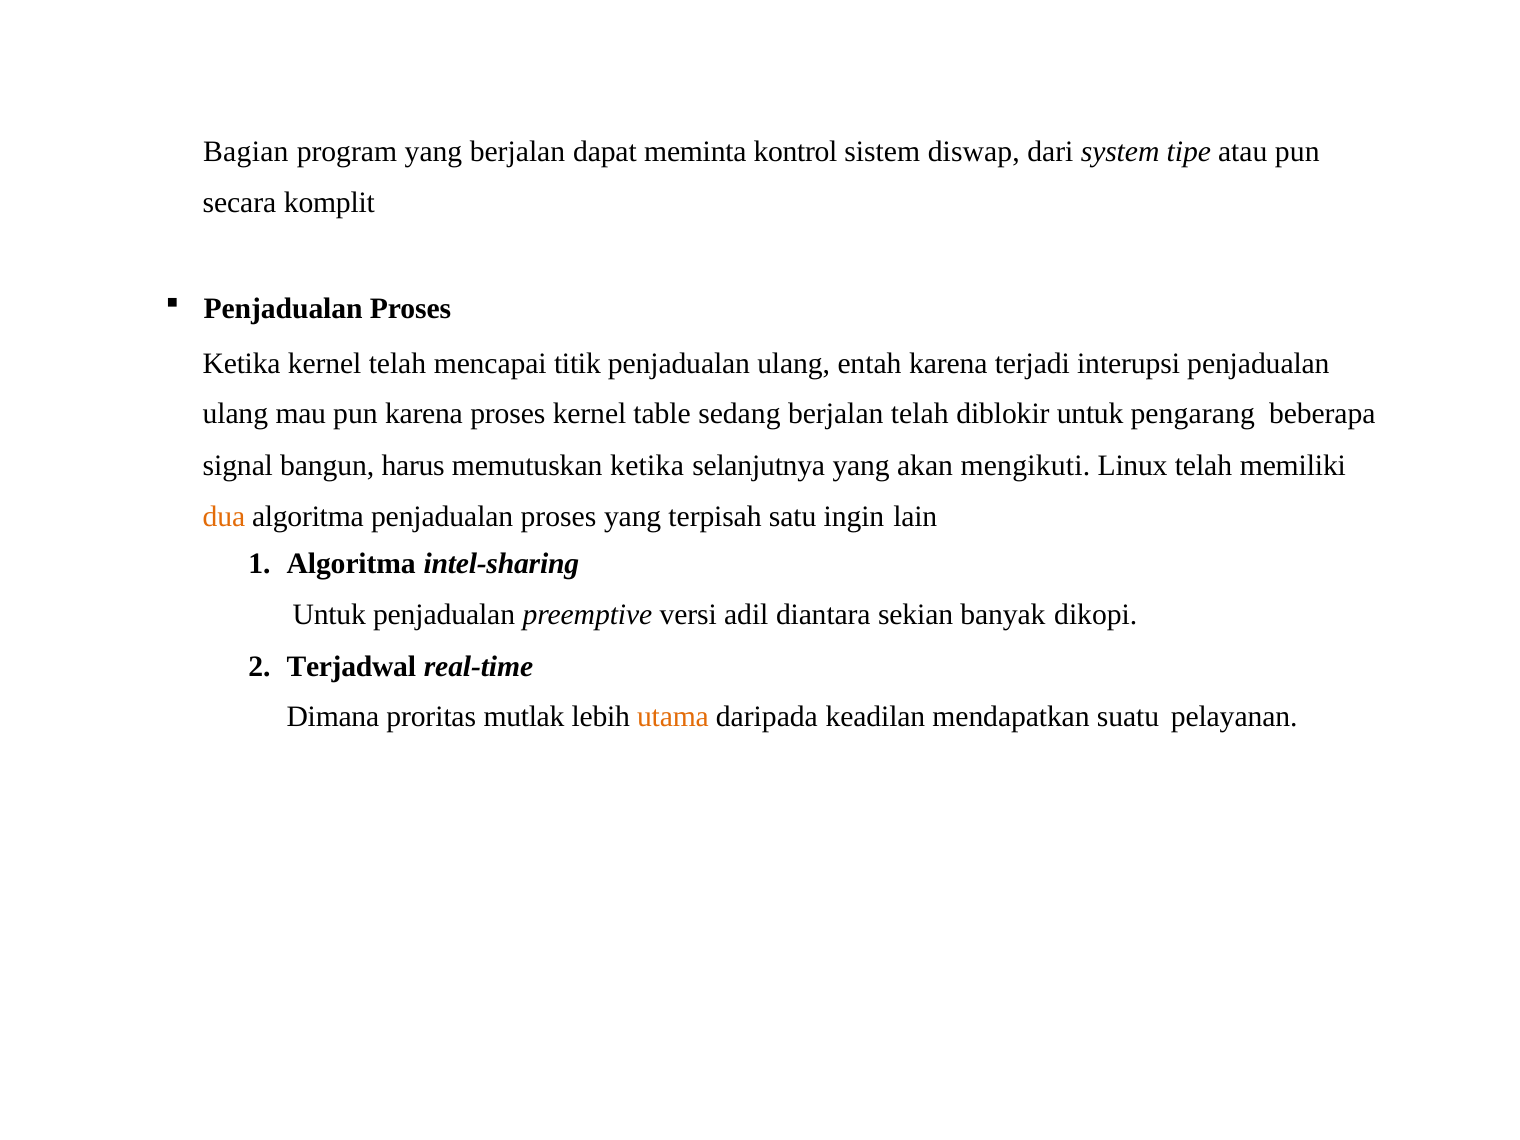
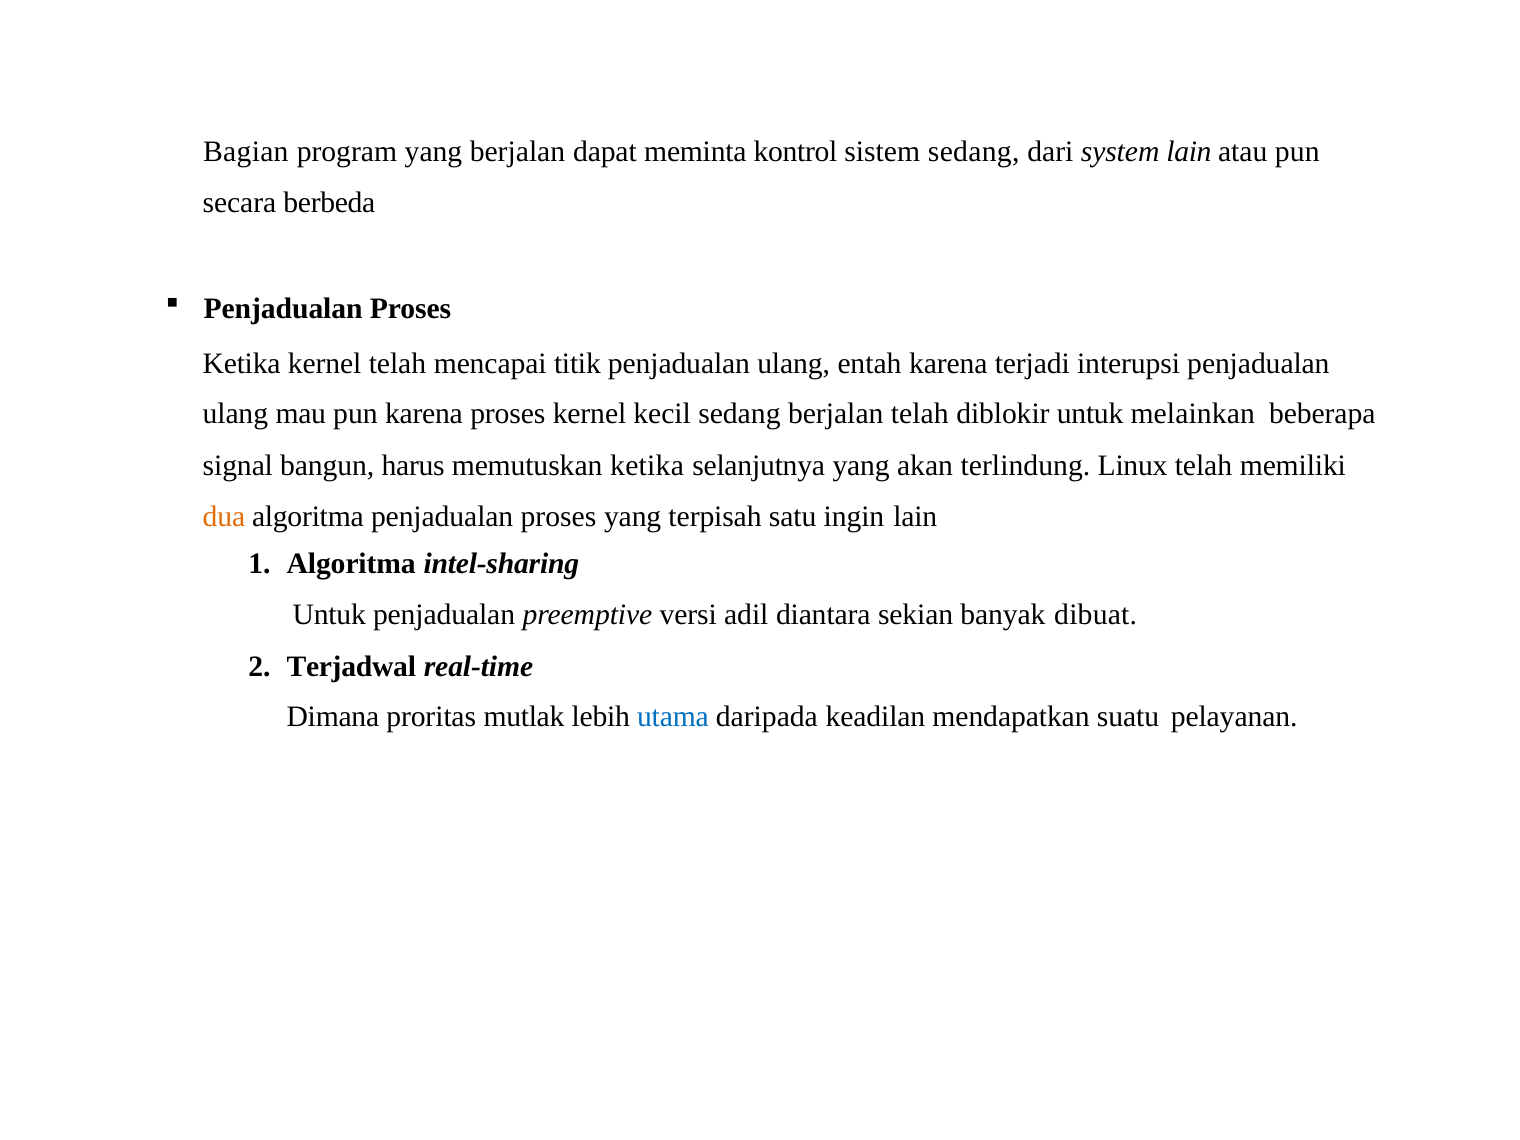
sistem diswap: diswap -> sedang
system tipe: tipe -> lain
komplit: komplit -> berbeda
table: table -> kecil
pengarang: pengarang -> melainkan
mengikuti: mengikuti -> terlindung
dikopi: dikopi -> dibuat
utama colour: orange -> blue
